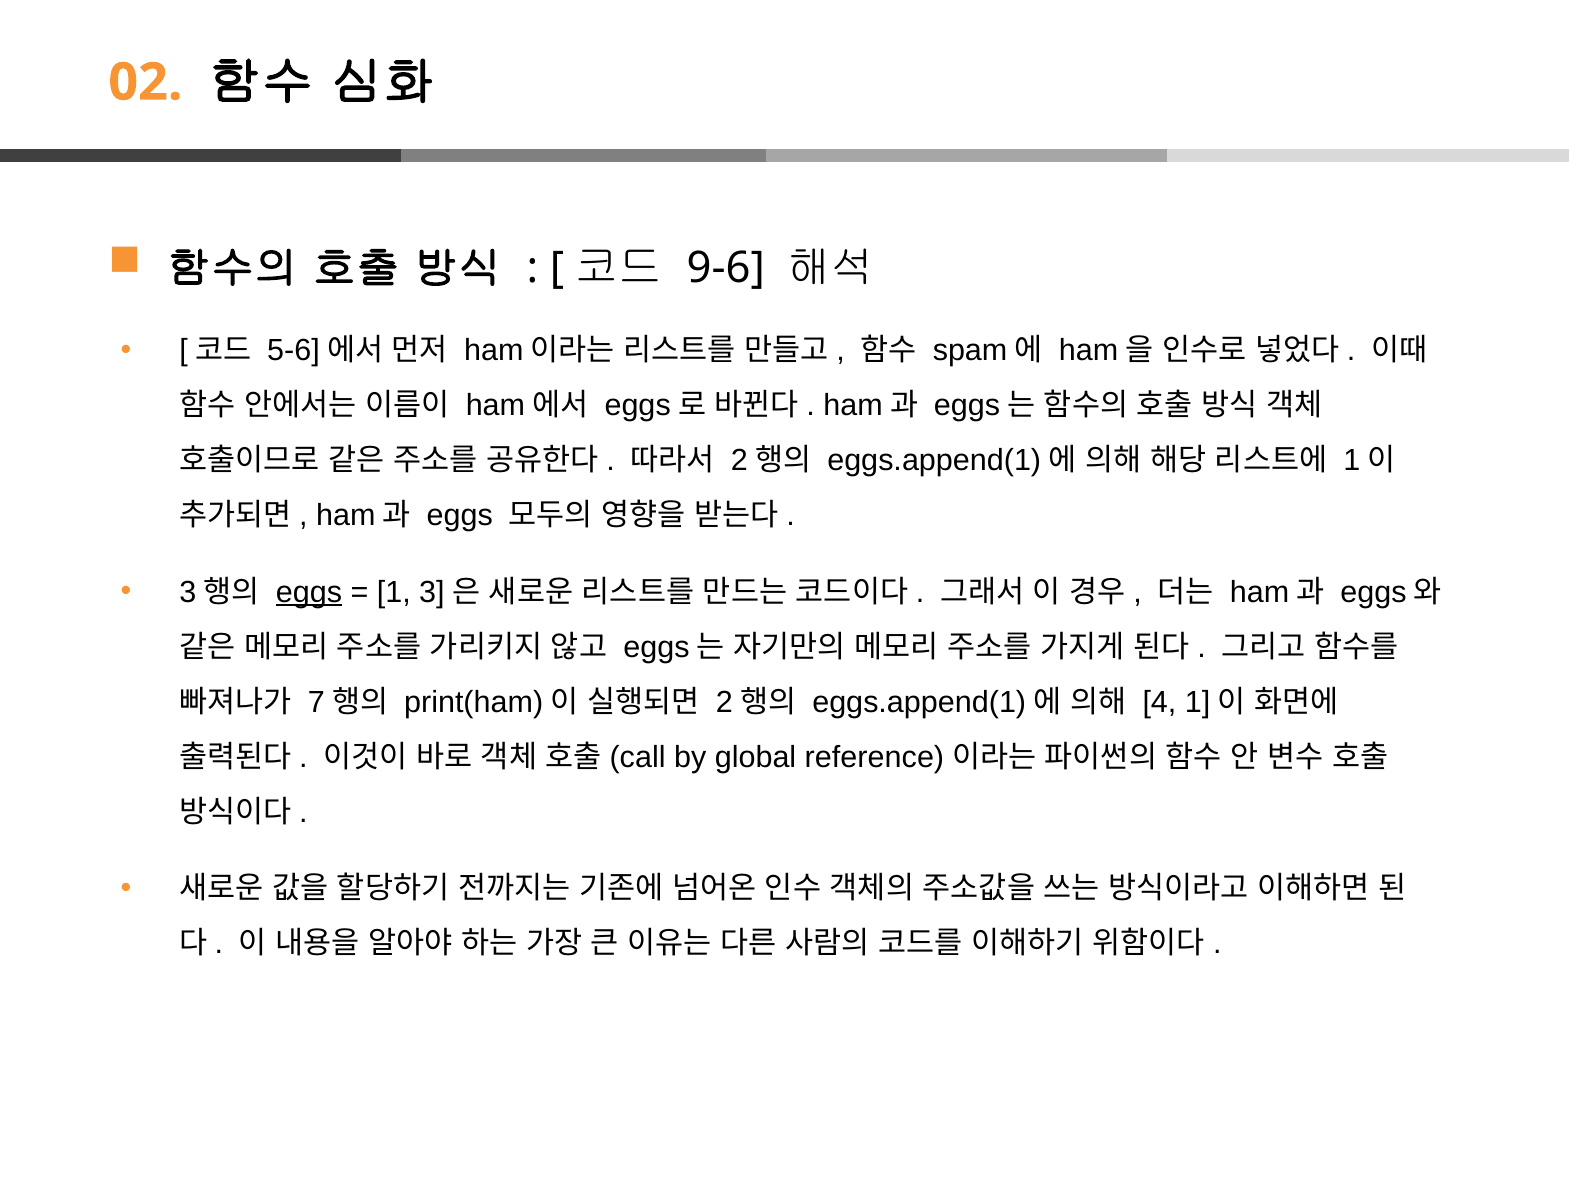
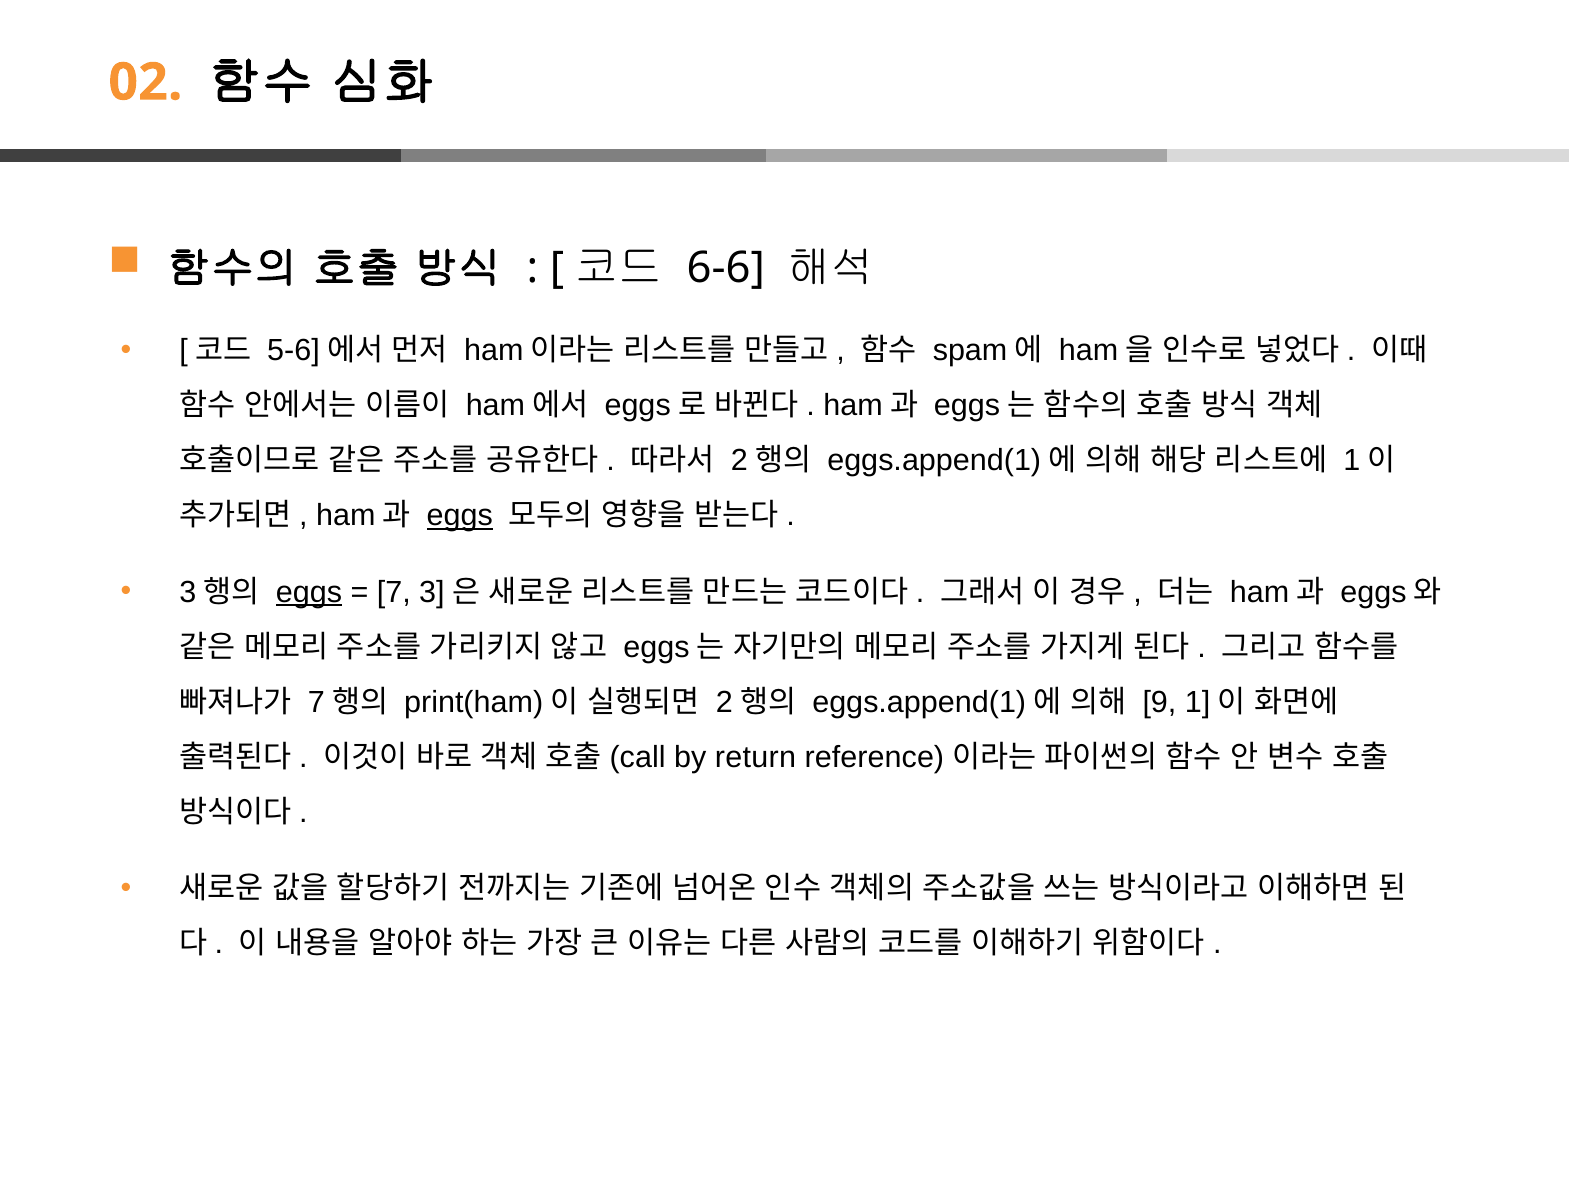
9-6: 9-6 -> 6-6
eggs at (460, 515) underline: none -> present
1: 1 -> 7
4: 4 -> 9
global: global -> return
